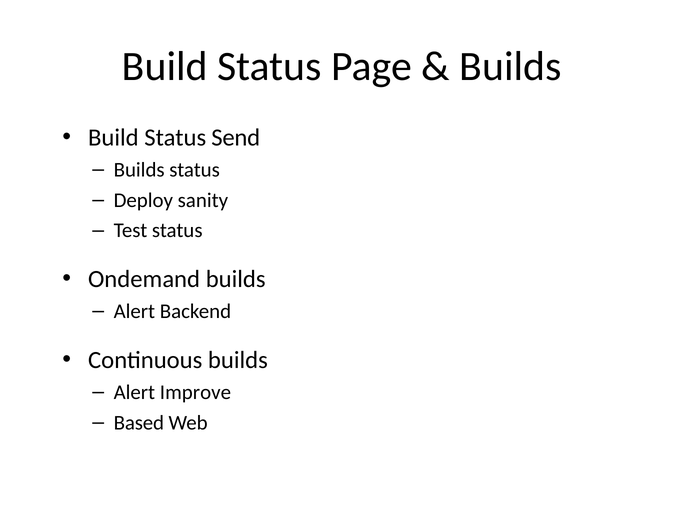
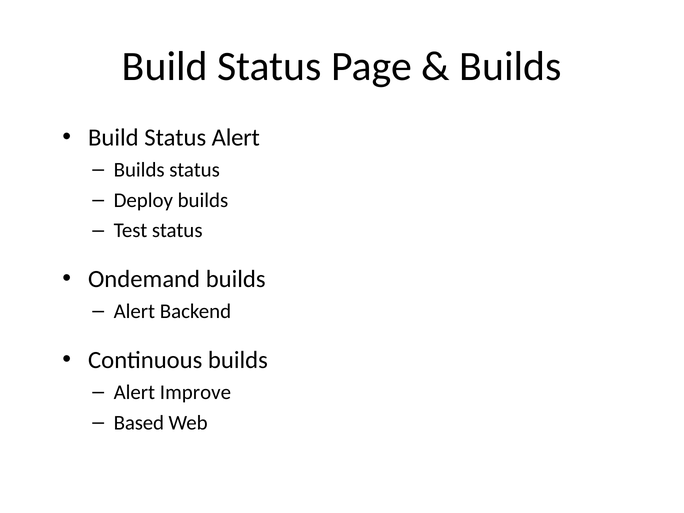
Status Send: Send -> Alert
Deploy sanity: sanity -> builds
